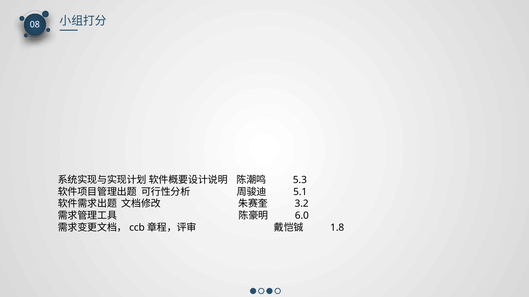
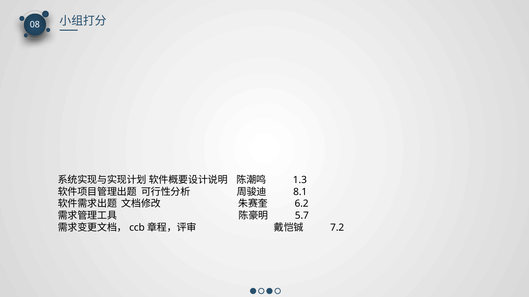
5.3: 5.3 -> 1.3
5.1: 5.1 -> 8.1
3.2: 3.2 -> 6.2
6.0: 6.0 -> 5.7
1.8: 1.8 -> 7.2
